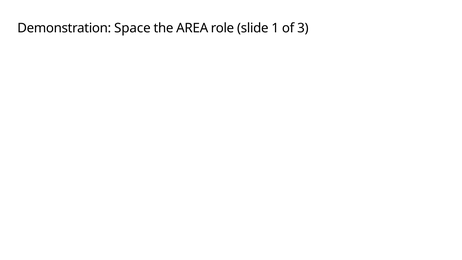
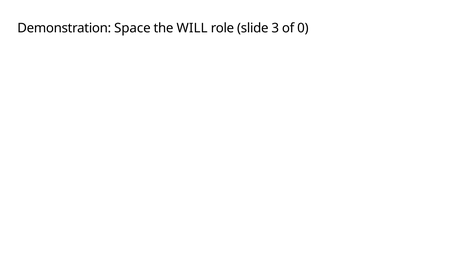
AREA: AREA -> WILL
1: 1 -> 3
3: 3 -> 0
